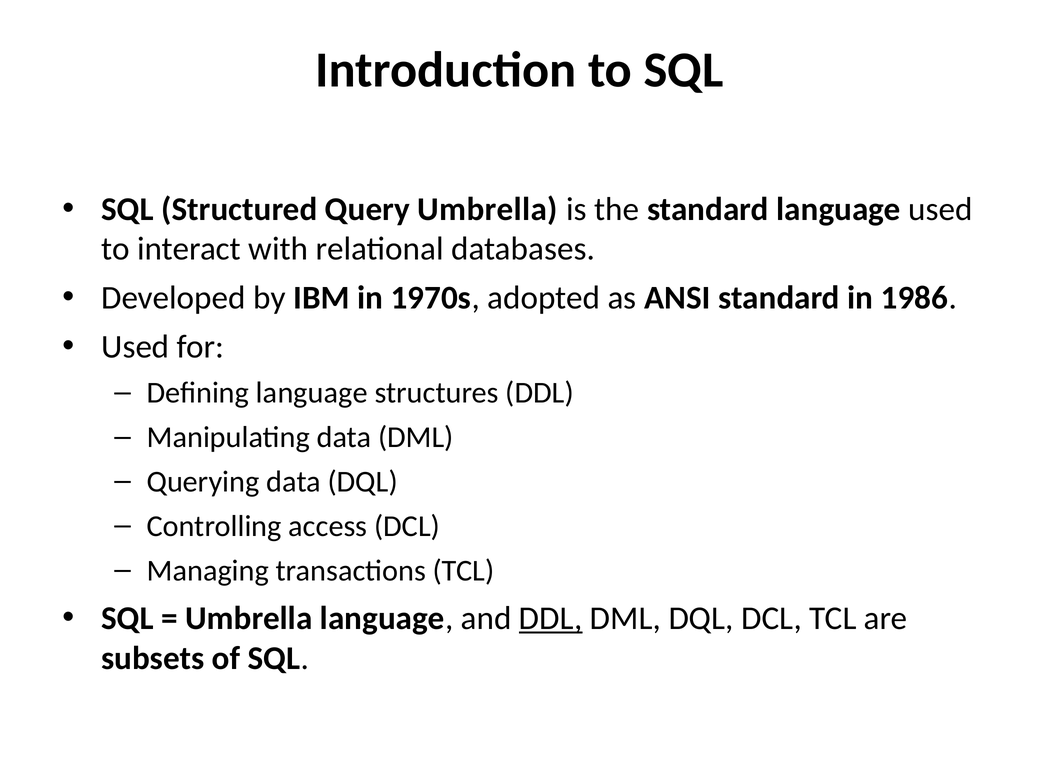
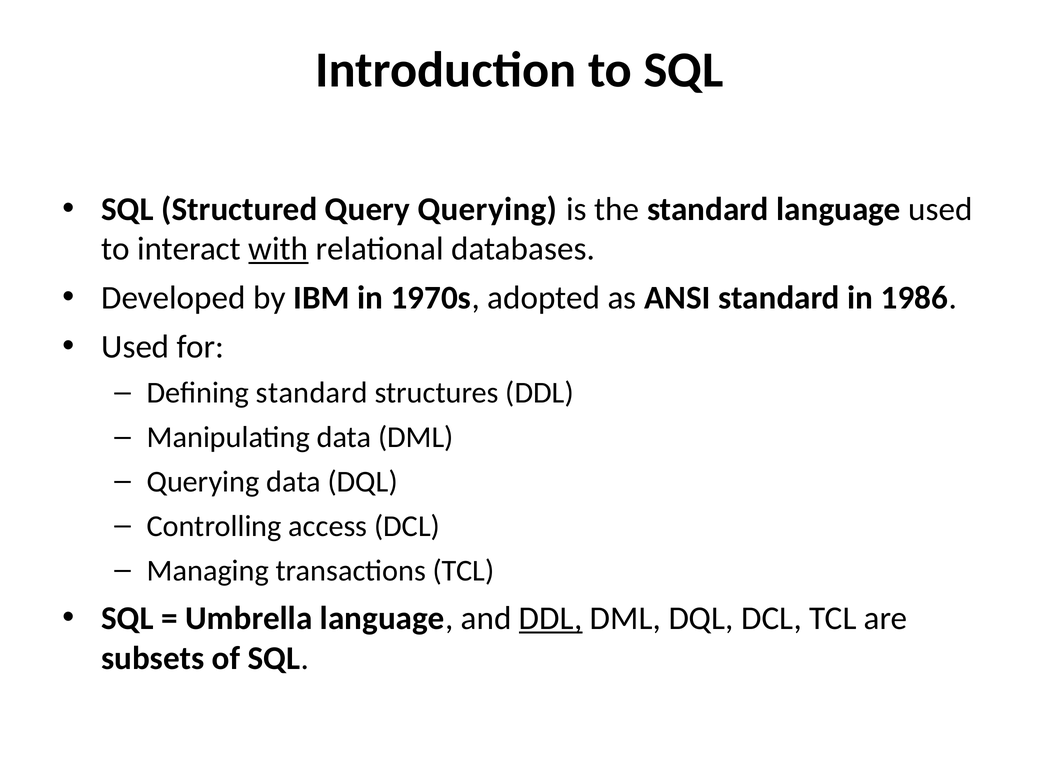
Query Umbrella: Umbrella -> Querying
with underline: none -> present
Defining language: language -> standard
